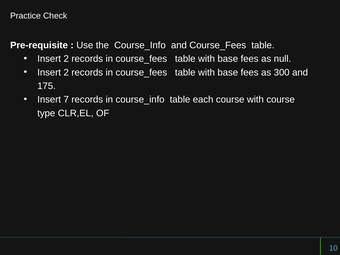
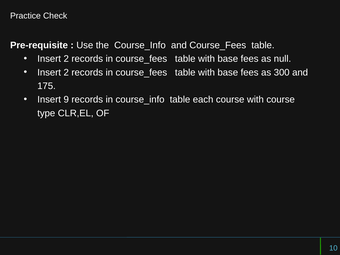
7: 7 -> 9
